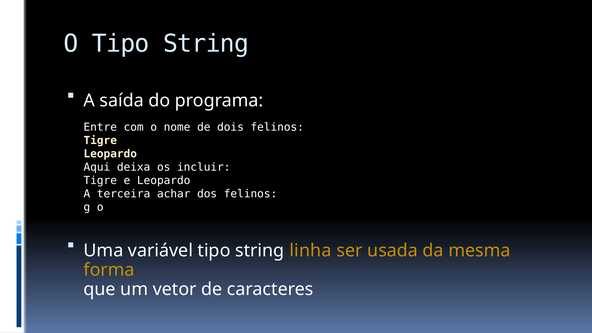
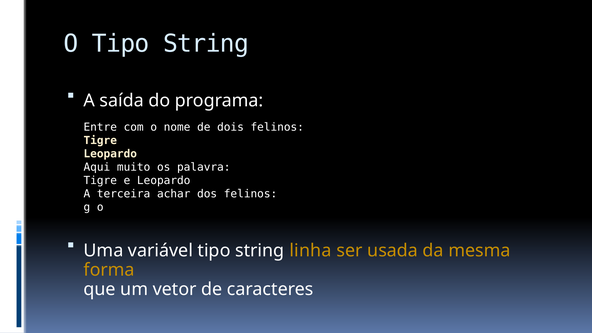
deixa: deixa -> muito
incluir: incluir -> palavra
